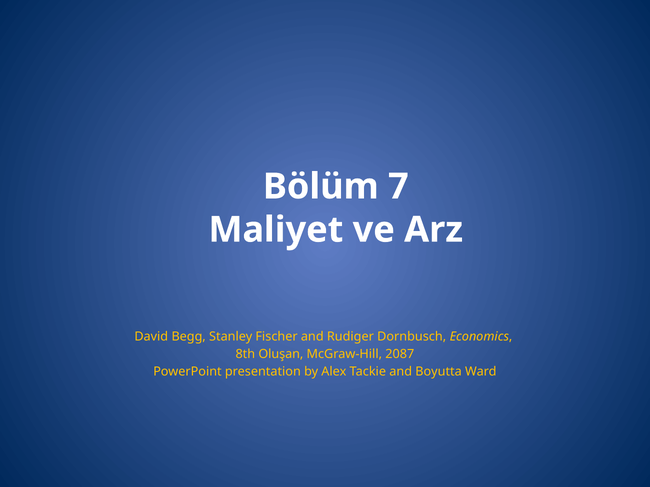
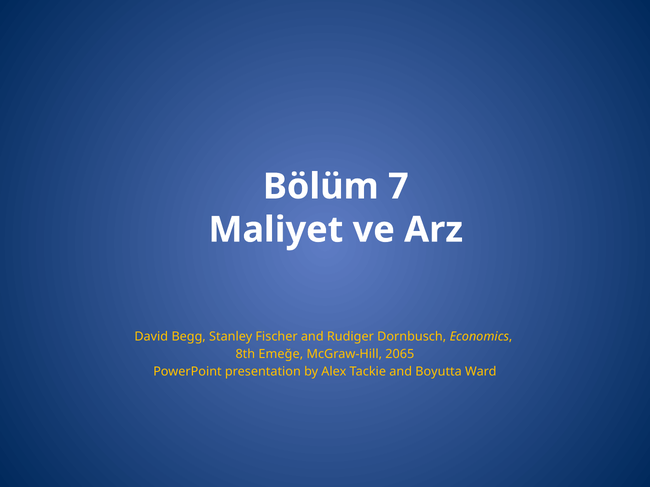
Oluşan: Oluşan -> Emeğe
2087: 2087 -> 2065
